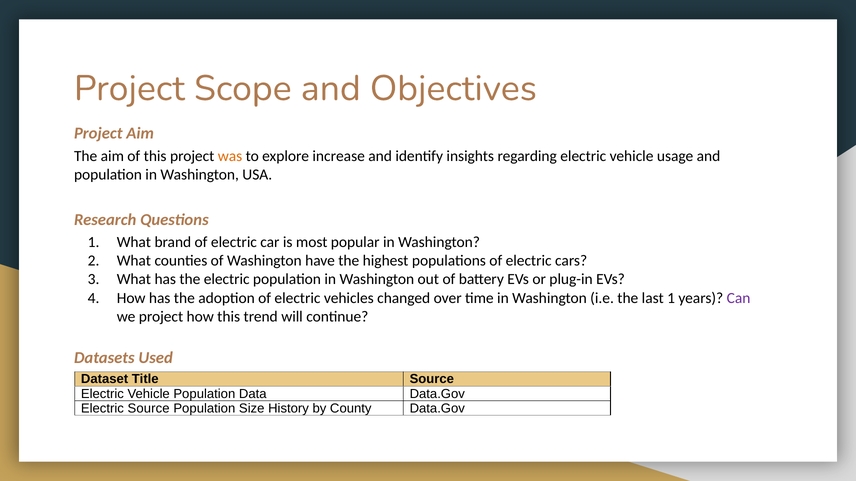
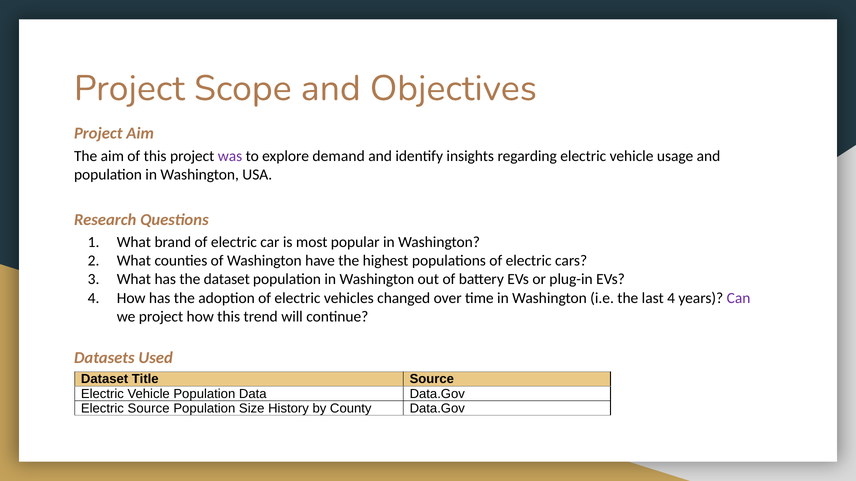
was colour: orange -> purple
increase: increase -> demand
the electric: electric -> dataset
last 1: 1 -> 4
